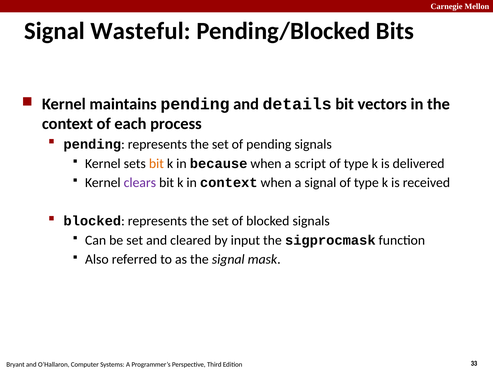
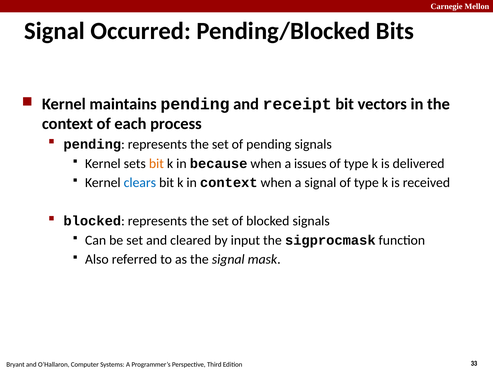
Wasteful: Wasteful -> Occurred
details: details -> receipt
script: script -> issues
clears colour: purple -> blue
